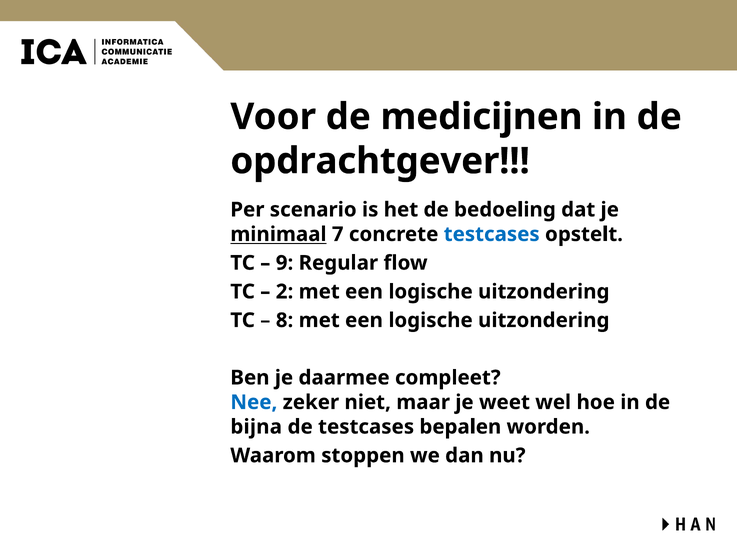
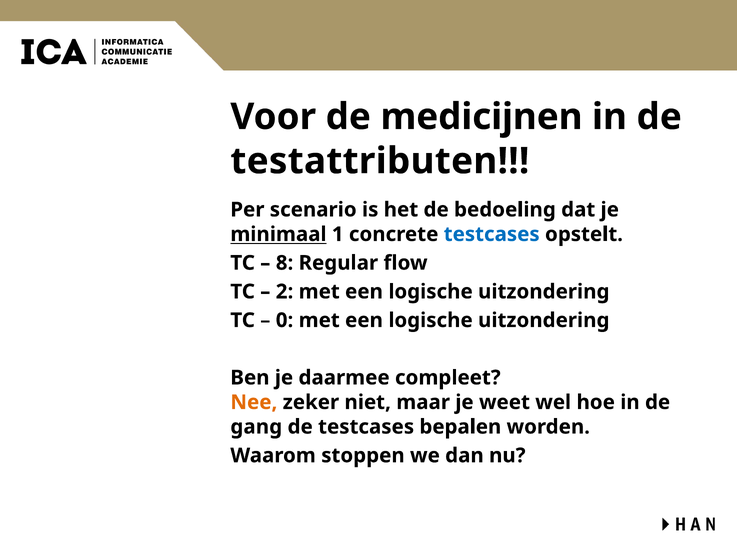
opdrachtgever: opdrachtgever -> testattributen
7: 7 -> 1
9: 9 -> 8
8: 8 -> 0
Nee colour: blue -> orange
bijna: bijna -> gang
